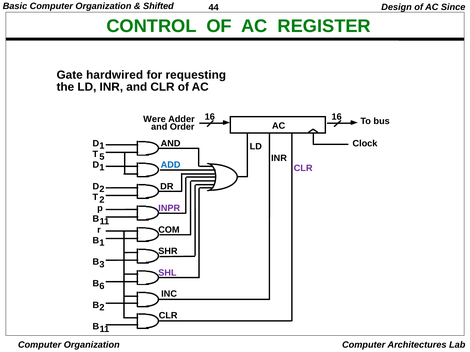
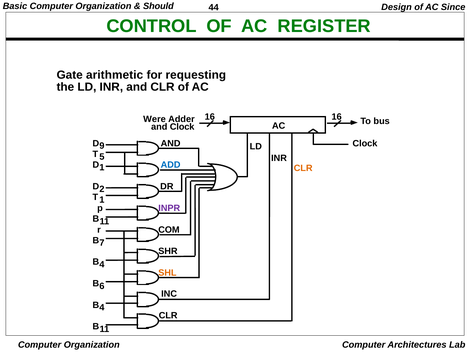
Shifted: Shifted -> Should
hardwired: hardwired -> arithmetic
and Order: Order -> Clock
1 at (102, 146): 1 -> 9
CLR at (303, 168) colour: purple -> orange
T 2: 2 -> 1
B 1: 1 -> 7
3 at (102, 265): 3 -> 4
SHL colour: purple -> orange
2 at (102, 308): 2 -> 4
